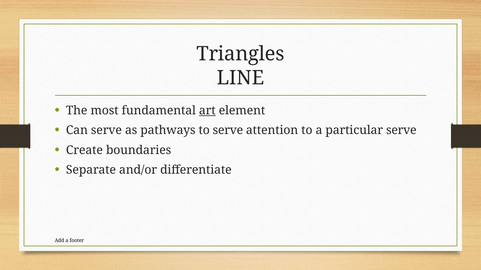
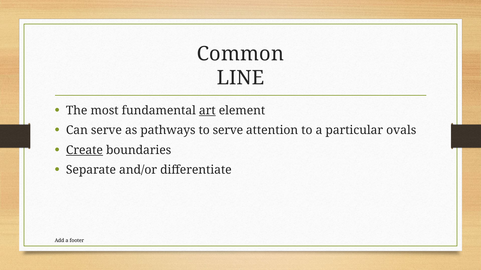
Triangles: Triangles -> Common
particular serve: serve -> ovals
Create underline: none -> present
